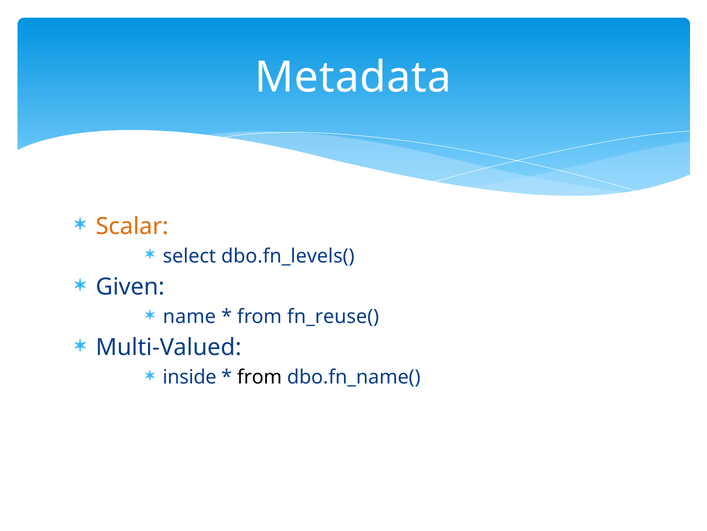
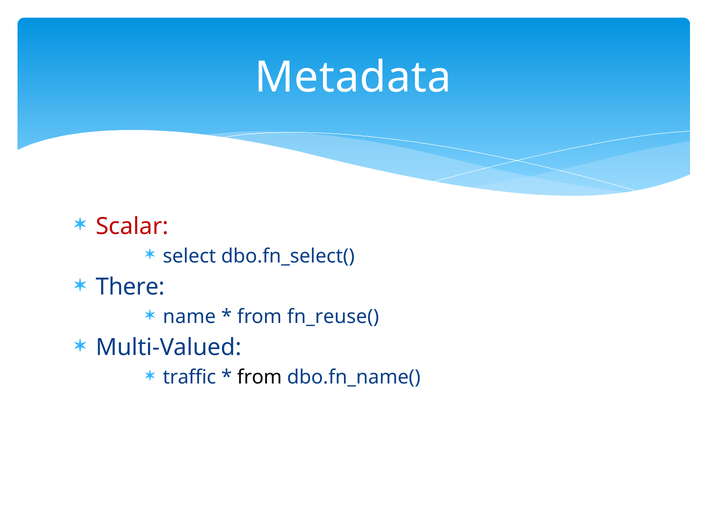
Scalar colour: orange -> red
dbo.fn_levels(: dbo.fn_levels( -> dbo.fn_select(
Given: Given -> There
inside: inside -> traffic
